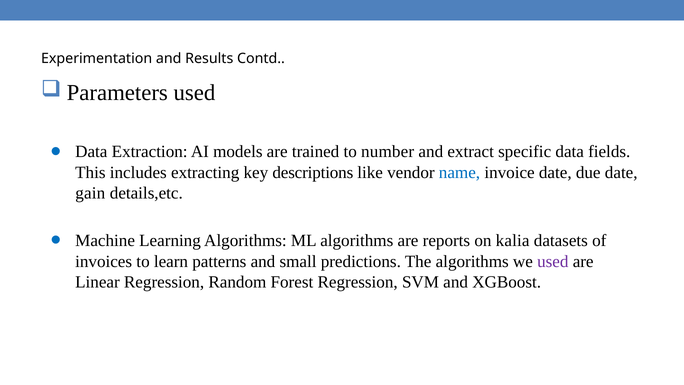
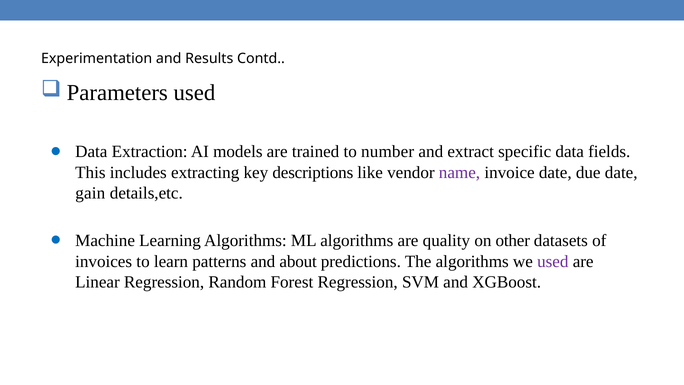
name colour: blue -> purple
reports: reports -> quality
kalia: kalia -> other
small: small -> about
